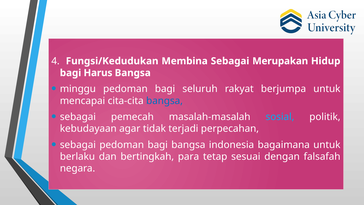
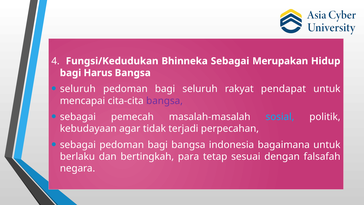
Membina: Membina -> Bhinneka
minggu at (78, 89): minggu -> seluruh
berjumpa: berjumpa -> pendapat
bangsa at (165, 101) colour: blue -> purple
